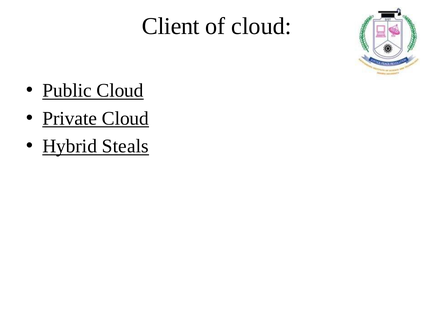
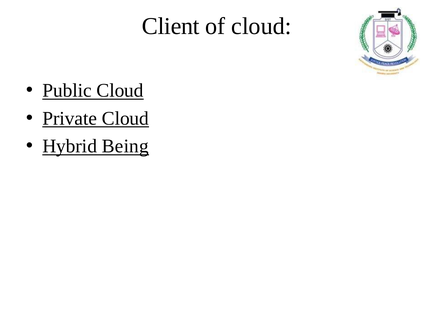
Steals: Steals -> Being
